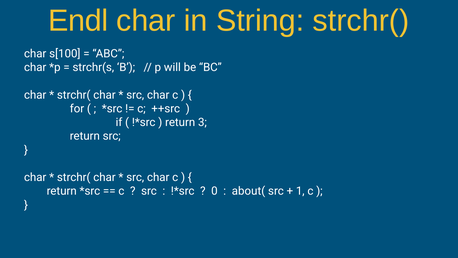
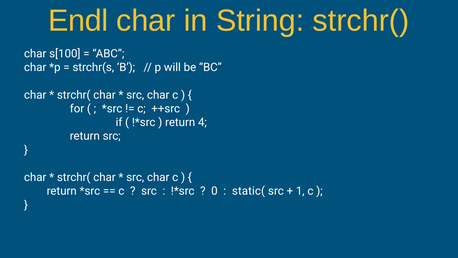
3: 3 -> 4
about(: about( -> static(
